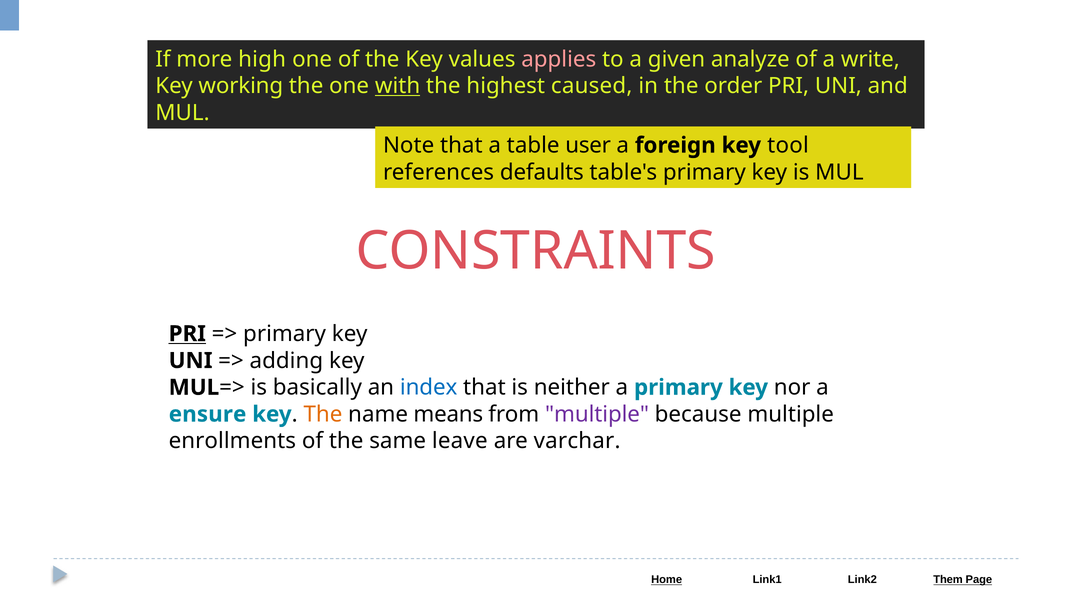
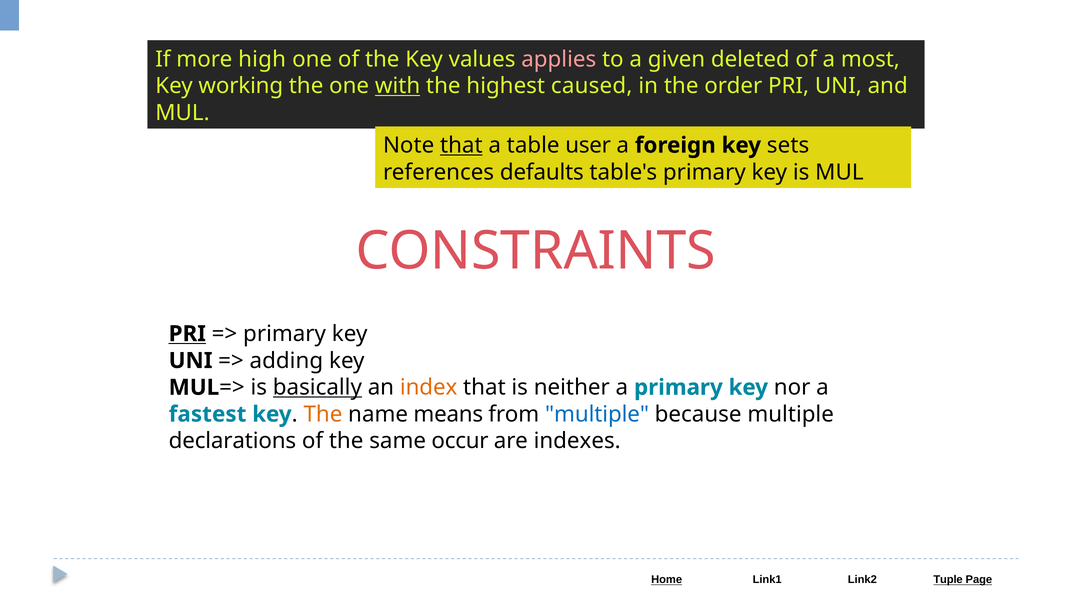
analyze: analyze -> deleted
write: write -> most
that at (461, 145) underline: none -> present
tool: tool -> sets
basically underline: none -> present
index colour: blue -> orange
ensure: ensure -> fastest
multiple at (597, 414) colour: purple -> blue
enrollments: enrollments -> declarations
leave: leave -> occur
varchar: varchar -> indexes
Them: Them -> Tuple
